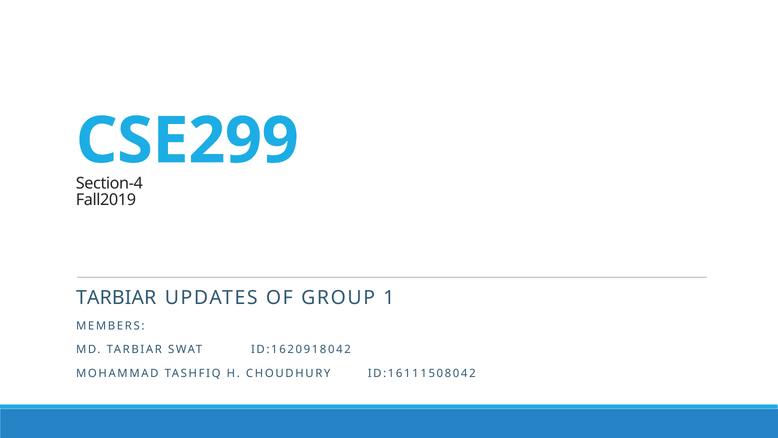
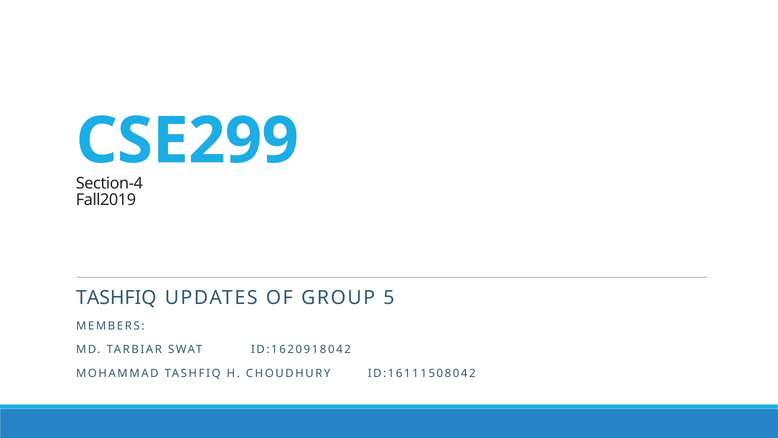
TARBIAR at (116, 298): TARBIAR -> TASHFIQ
1: 1 -> 5
